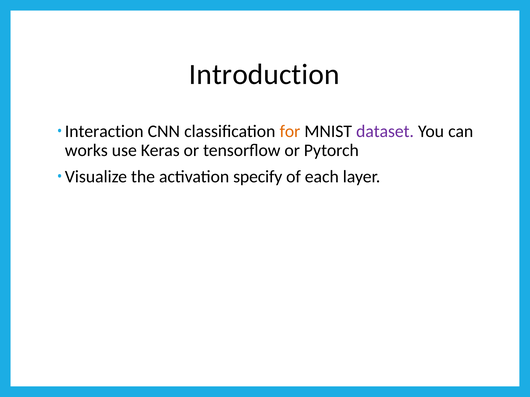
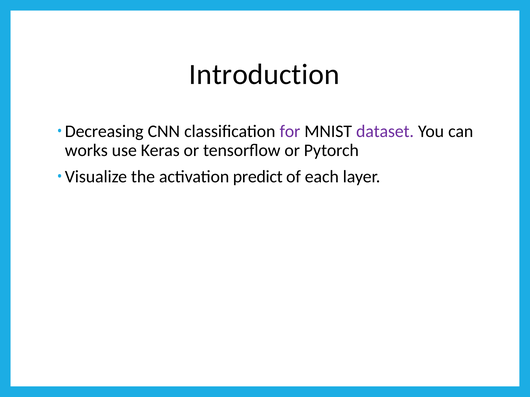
Interaction: Interaction -> Decreasing
for colour: orange -> purple
specify: specify -> predict
